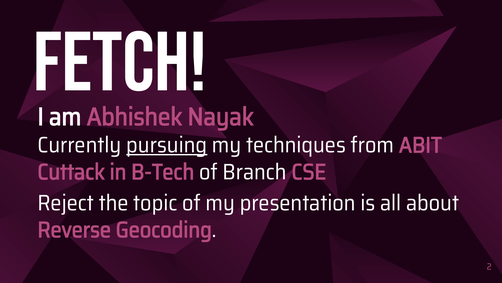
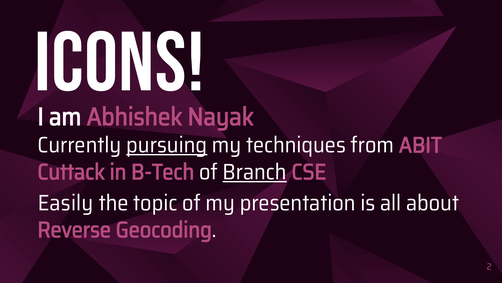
Fetch: Fetch -> Icons
Branch underline: none -> present
Reject: Reject -> Easily
